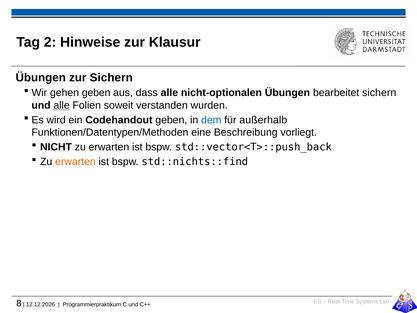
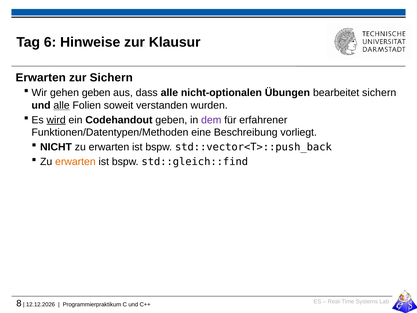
2: 2 -> 6
Übungen at (41, 78): Übungen -> Erwarten
wird underline: none -> present
dem colour: blue -> purple
außerhalb: außerhalb -> erfahrener
std::nichts::find: std::nichts::find -> std::gleich::find
